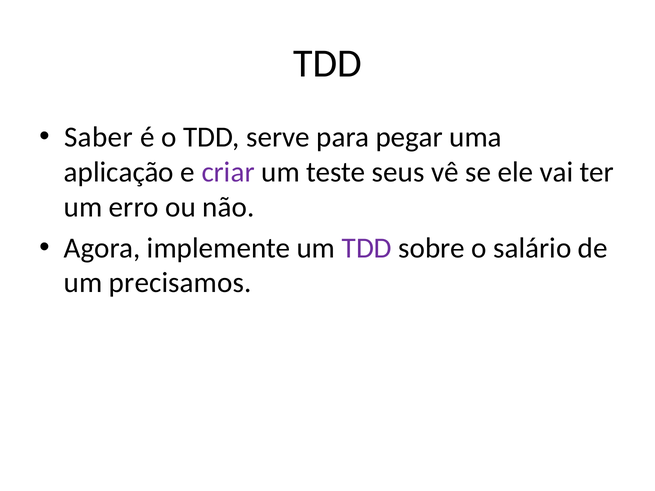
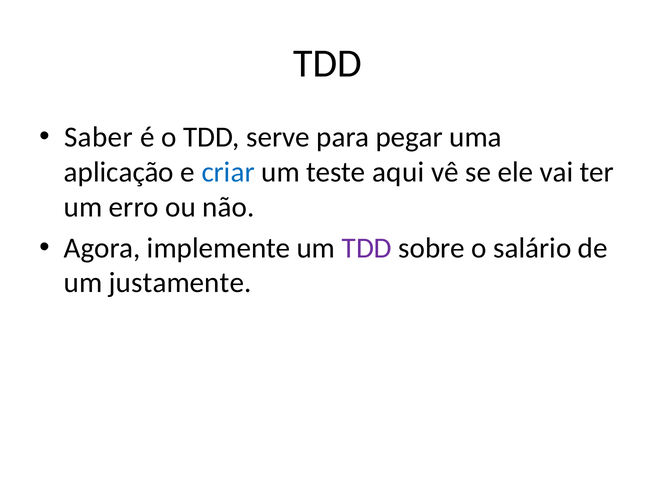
criar colour: purple -> blue
seus: seus -> aqui
precisamos: precisamos -> justamente
